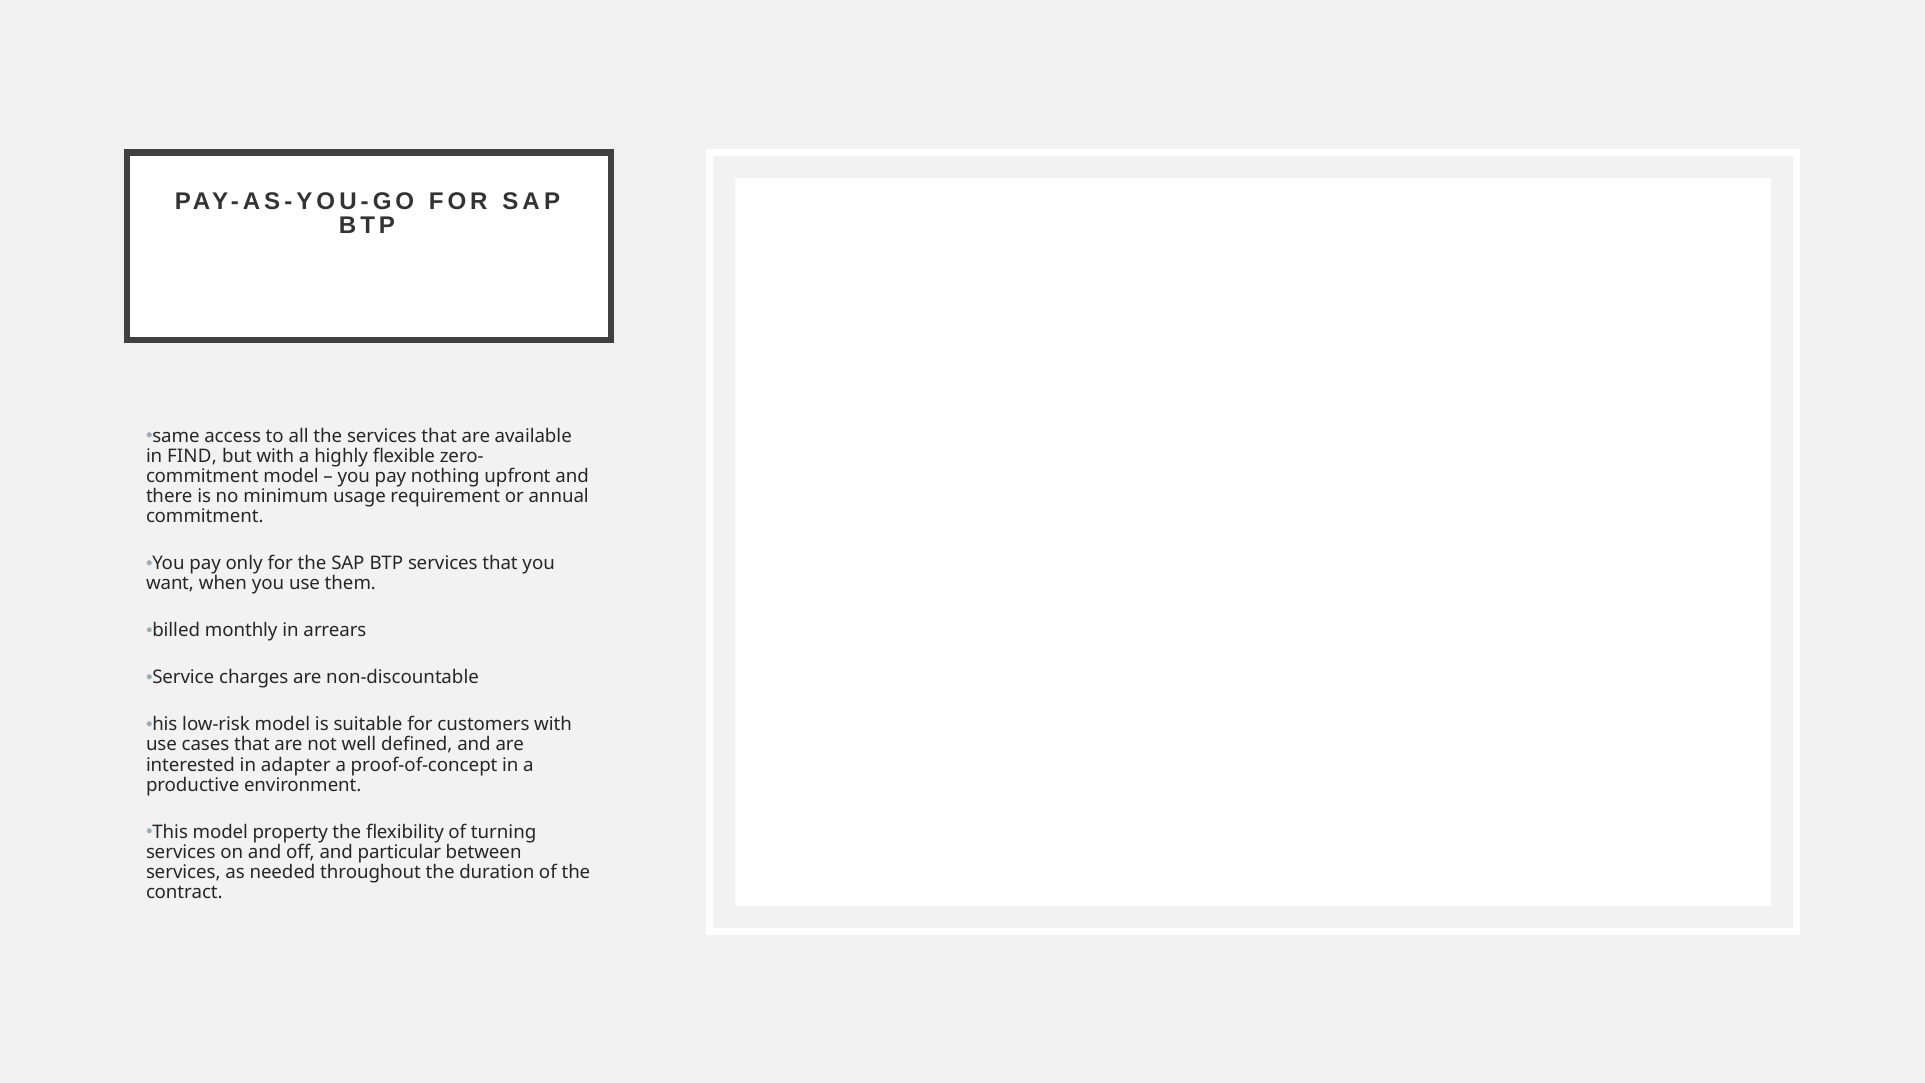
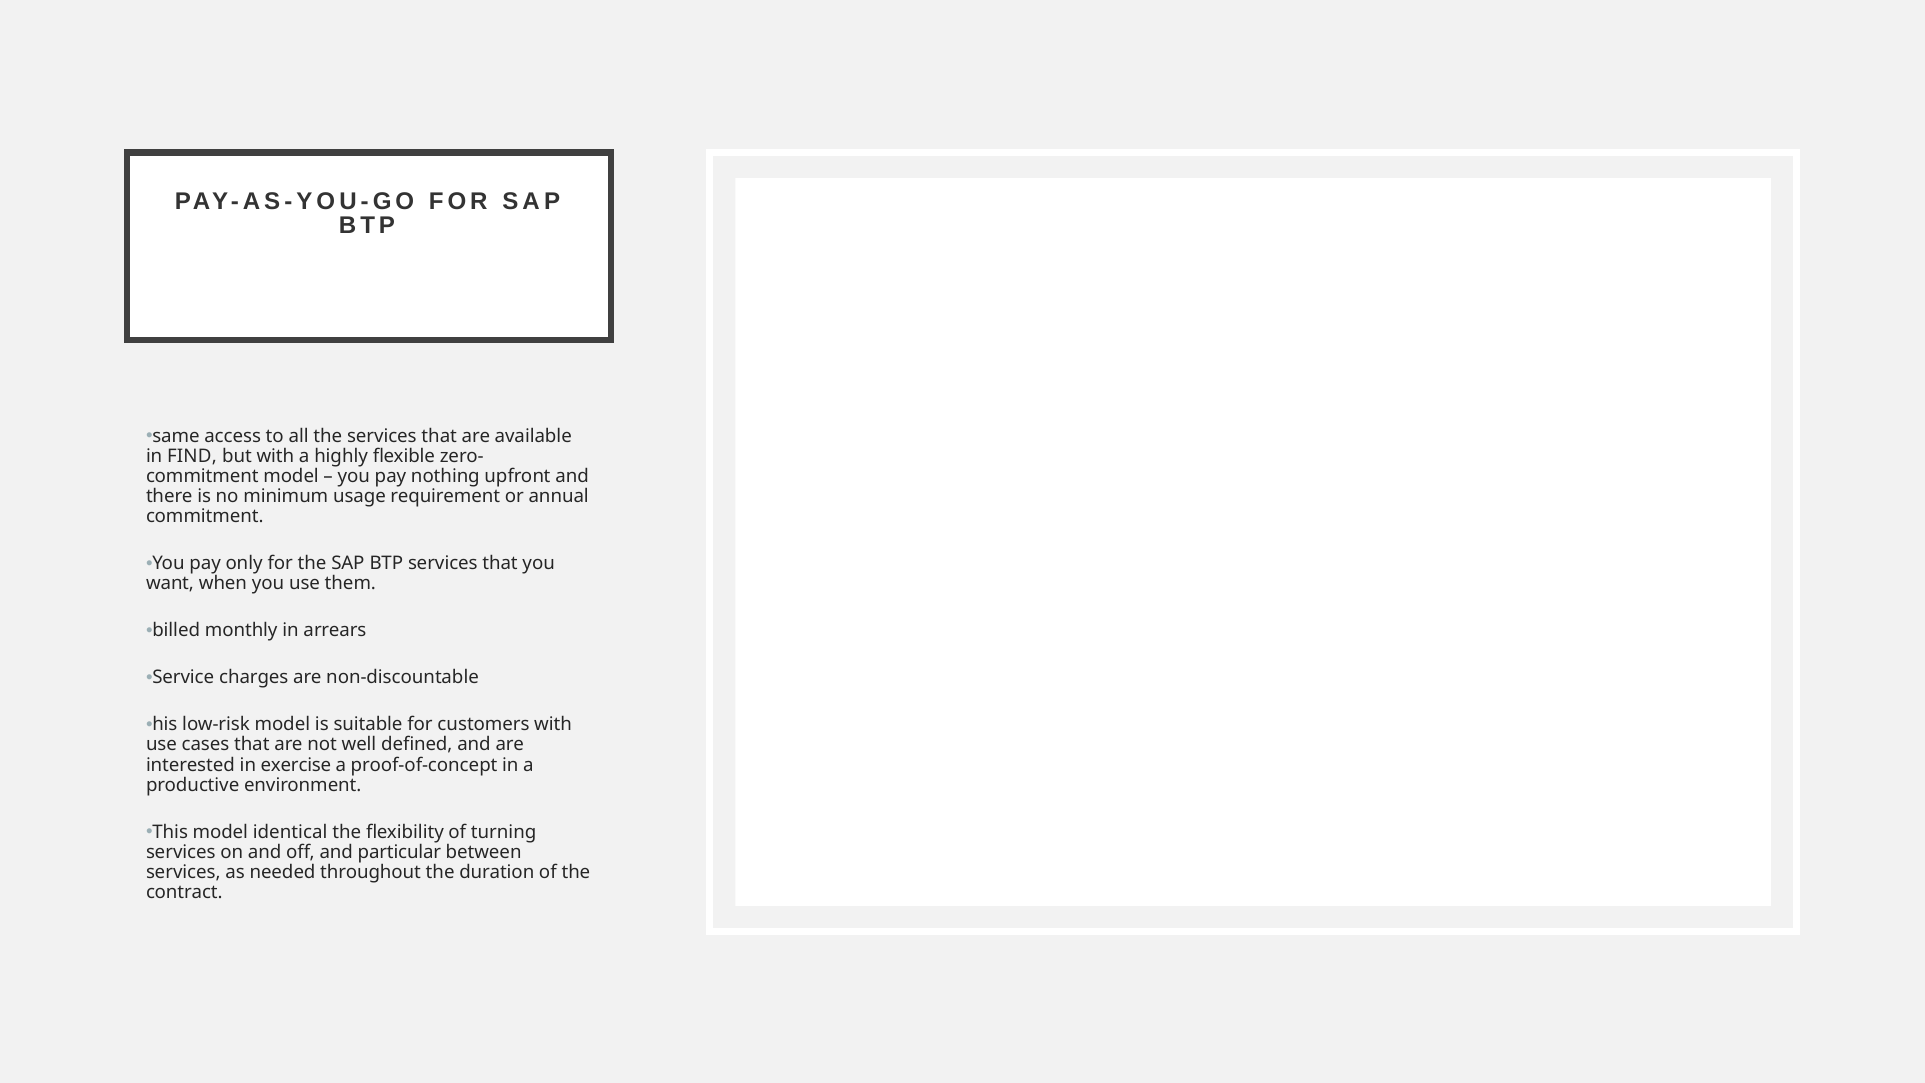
adapter: adapter -> exercise
property: property -> identical
